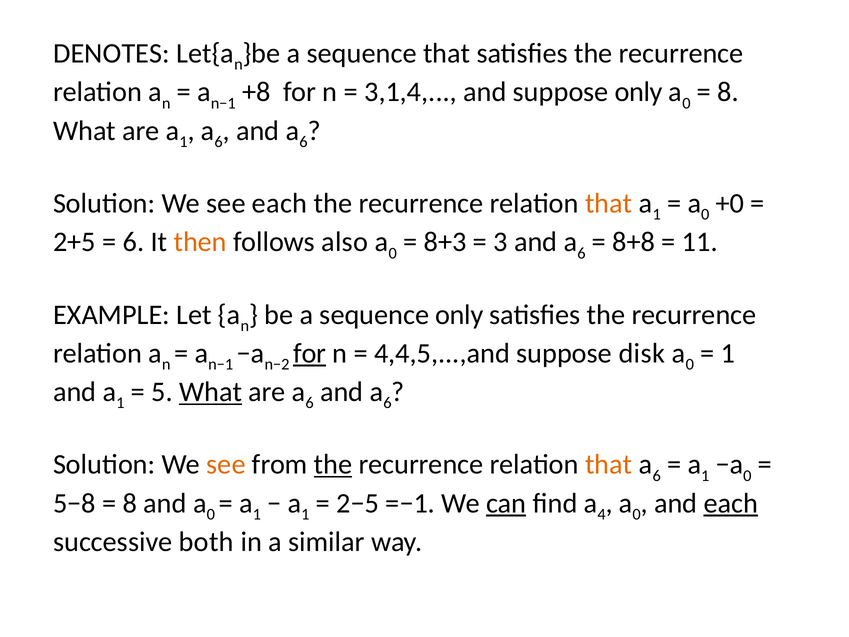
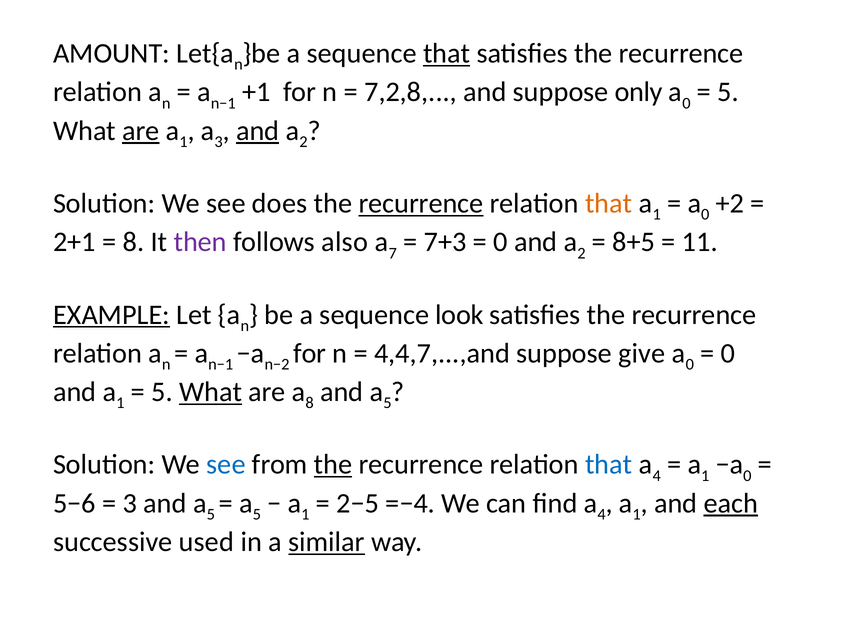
DENOTES: DENOTES -> AMOUNT
that at (447, 53) underline: none -> present
+8: +8 -> +1
3,1,4: 3,1,4 -> 7,2,8
8 at (728, 92): 8 -> 5
are at (141, 131) underline: none -> present
6 at (219, 142): 6 -> 3
and at (258, 131) underline: none -> present
6 at (303, 142): 6 -> 2
see each: each -> does
recurrence at (421, 203) underline: none -> present
+0: +0 -> +2
2+5: 2+5 -> 2+1
6 at (133, 242): 6 -> 8
then colour: orange -> purple
0 at (393, 253): 0 -> 7
8+3: 8+3 -> 7+3
3 at (500, 242): 3 -> 0
6 at (581, 253): 6 -> 2
8+8: 8+8 -> 8+5
EXAMPLE underline: none -> present
sequence only: only -> look
for at (310, 353) underline: present -> none
4,4,5,...,and: 4,4,5,...,and -> 4,4,7,...,and
disk: disk -> give
1 at (728, 353): 1 -> 0
are a 6: 6 -> 8
6 at (387, 403): 6 -> 5
see at (226, 464) colour: orange -> blue
that at (609, 464) colour: orange -> blue
6 at (657, 475): 6 -> 4
5−8: 5−8 -> 5−6
8 at (130, 503): 8 -> 3
0 at (211, 514): 0 -> 5
1 at (257, 514): 1 -> 5
=−1: =−1 -> =−4
can underline: present -> none
0 at (637, 514): 0 -> 1
both: both -> used
similar underline: none -> present
